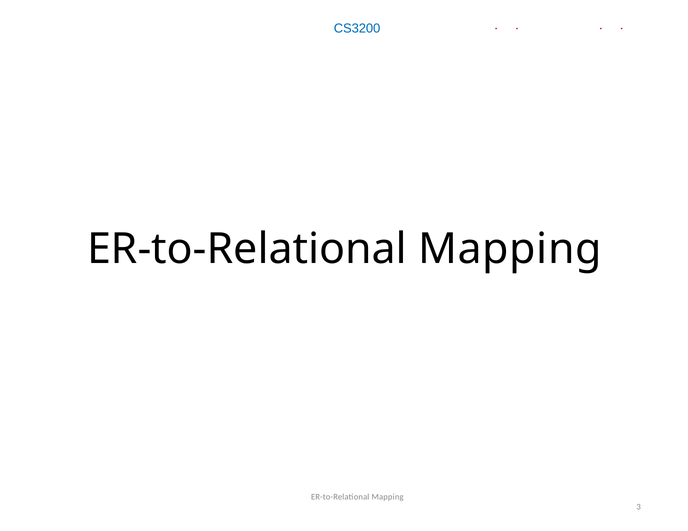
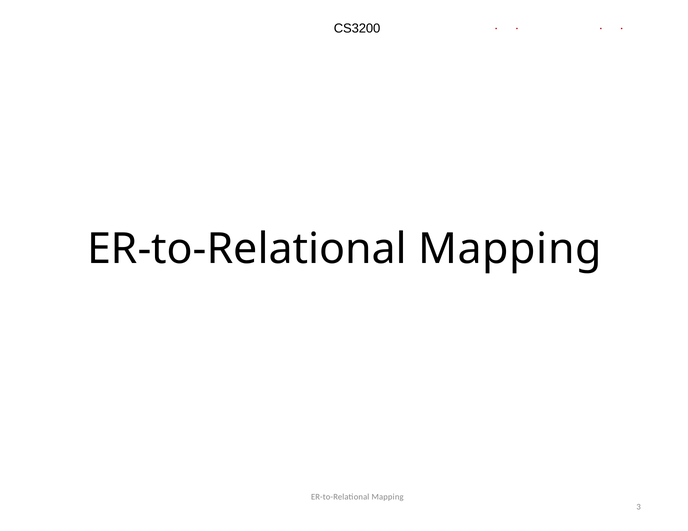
CS3200 colour: blue -> black
